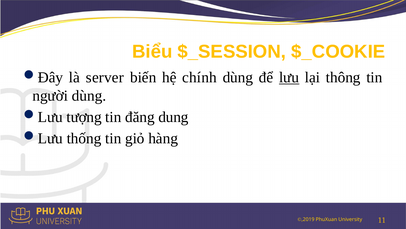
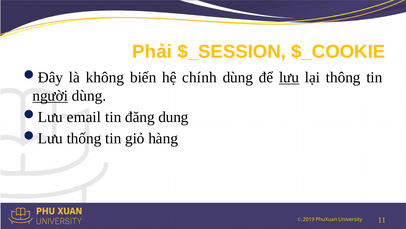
Biểu: Biểu -> Phải
server: server -> không
người underline: none -> present
tượng: tượng -> email
